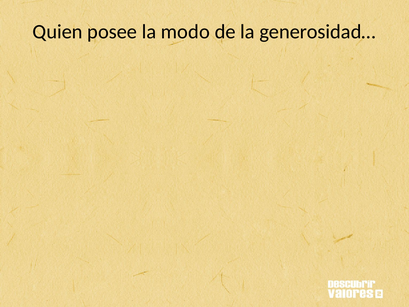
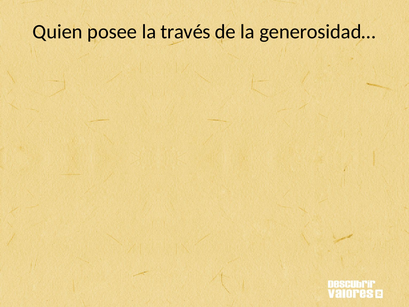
modo: modo -> través
